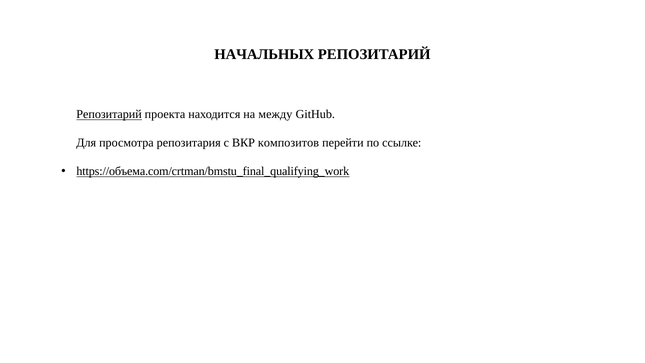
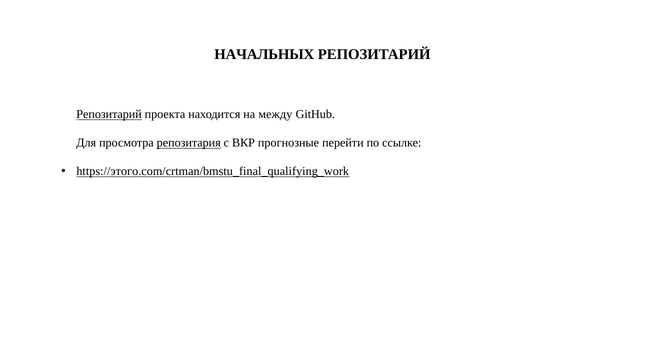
репозитария underline: none -> present
композитов: композитов -> прогнозные
https://объема.com/crtman/bmstu_final_qualifying_work: https://объема.com/crtman/bmstu_final_qualifying_work -> https://этого.com/crtman/bmstu_final_qualifying_work
